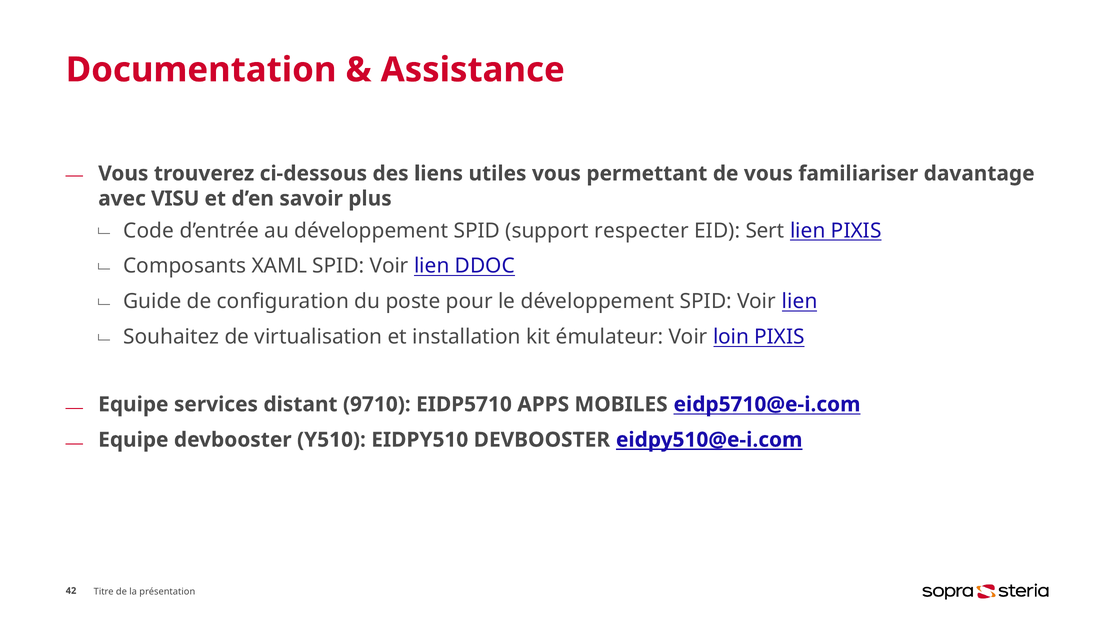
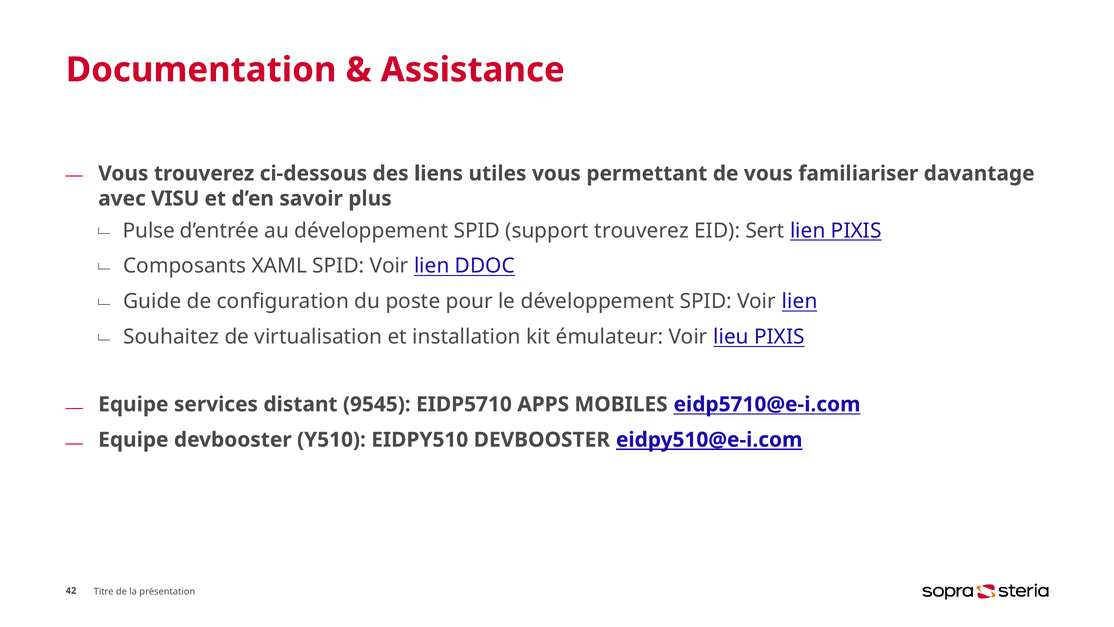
Code: Code -> Pulse
support respecter: respecter -> trouverez
loin: loin -> lieu
9710: 9710 -> 9545
